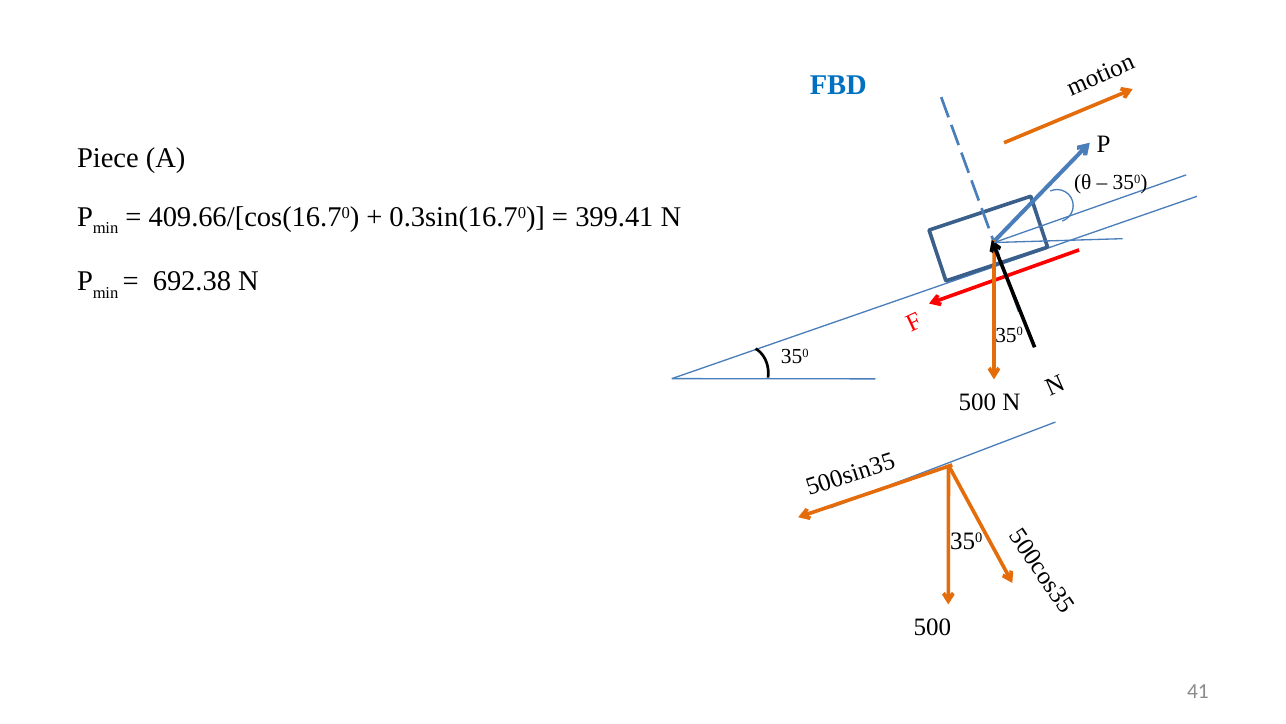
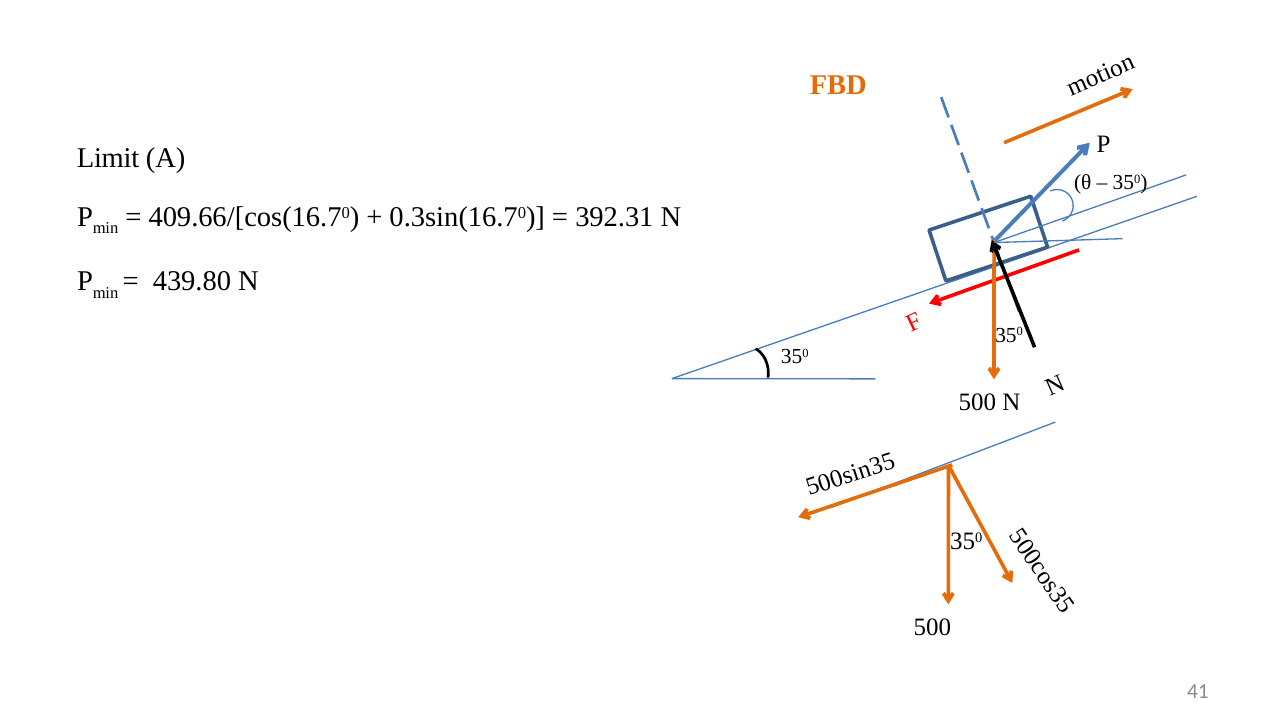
FBD colour: blue -> orange
Piece: Piece -> Limit
399.41: 399.41 -> 392.31
692.38: 692.38 -> 439.80
